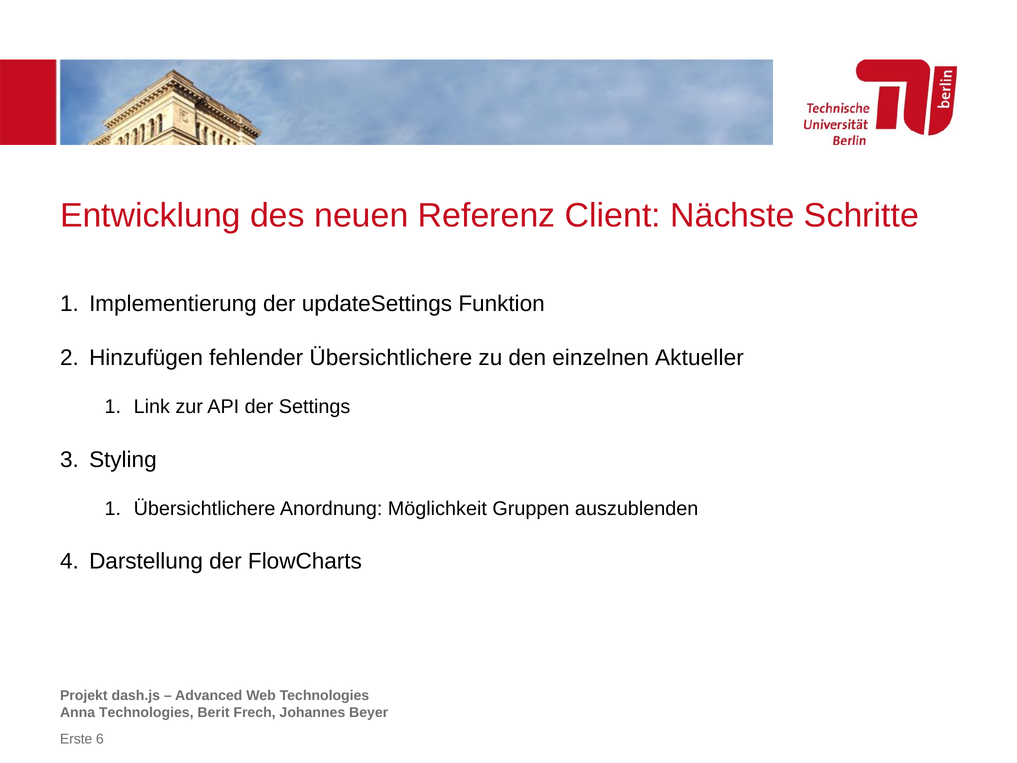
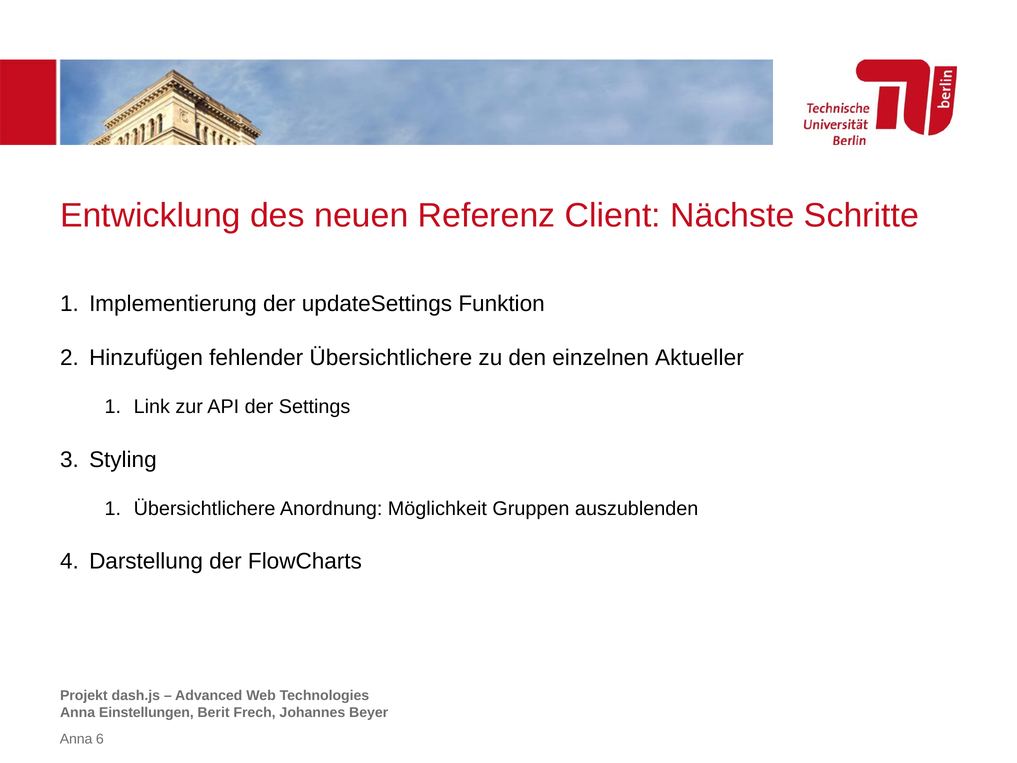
Anna Technologies: Technologies -> Einstellungen
Erste at (76, 739): Erste -> Anna
